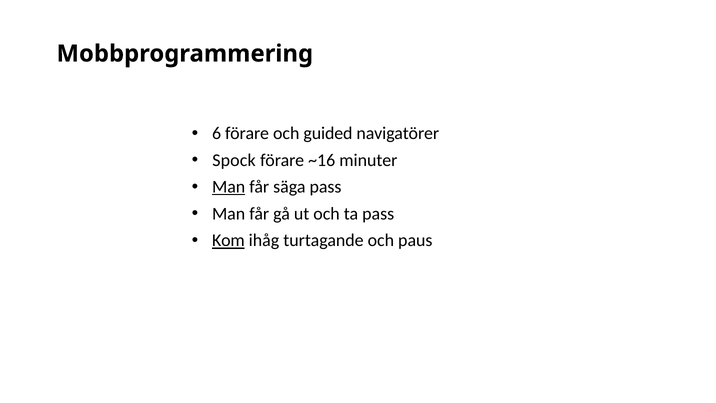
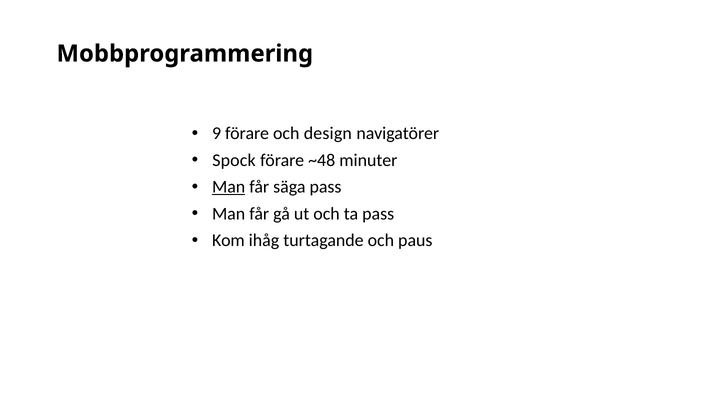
6: 6 -> 9
guided: guided -> design
~16: ~16 -> ~48
Kom underline: present -> none
